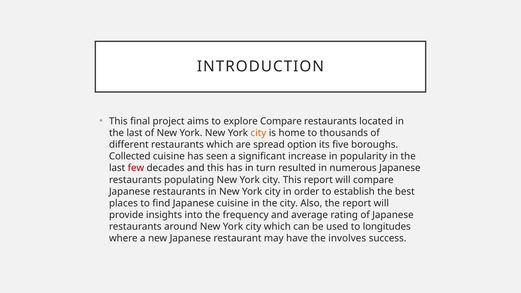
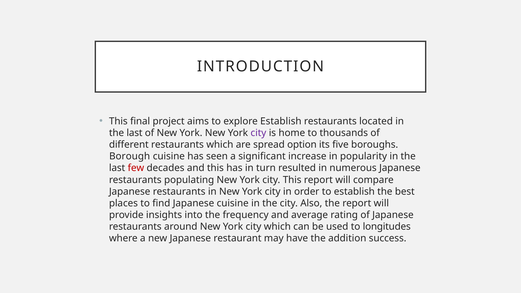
explore Compare: Compare -> Establish
city at (258, 133) colour: orange -> purple
Collected: Collected -> Borough
involves: involves -> addition
